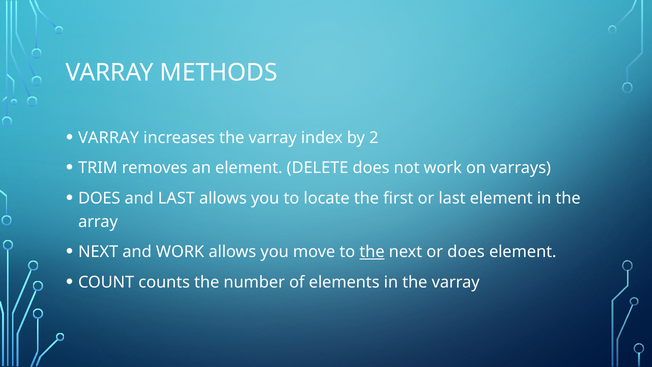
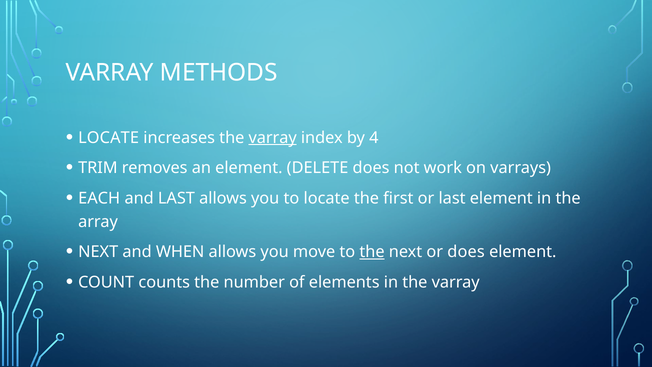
VARRAY at (109, 138): VARRAY -> LOCATE
varray at (273, 138) underline: none -> present
2: 2 -> 4
DOES at (99, 198): DOES -> EACH
and WORK: WORK -> WHEN
